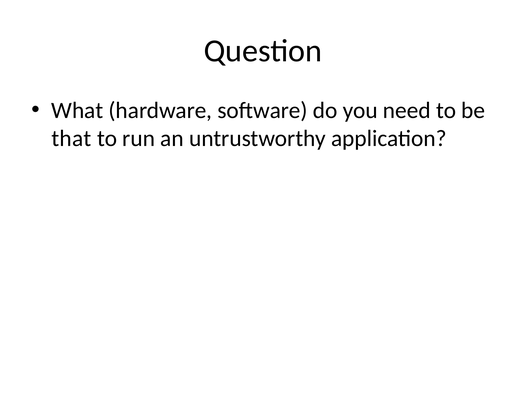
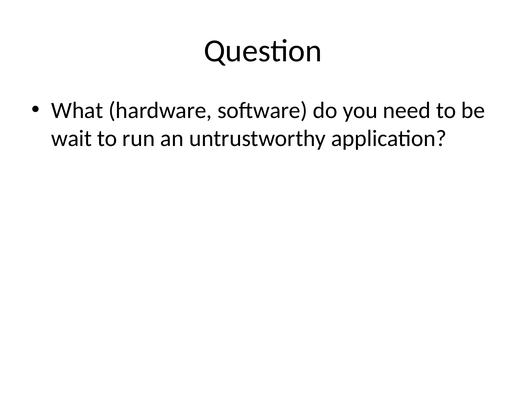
that: that -> wait
